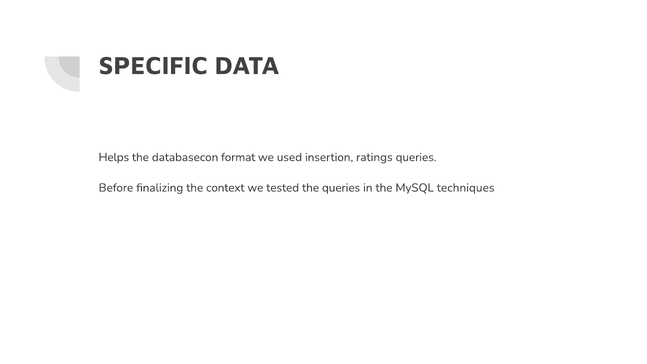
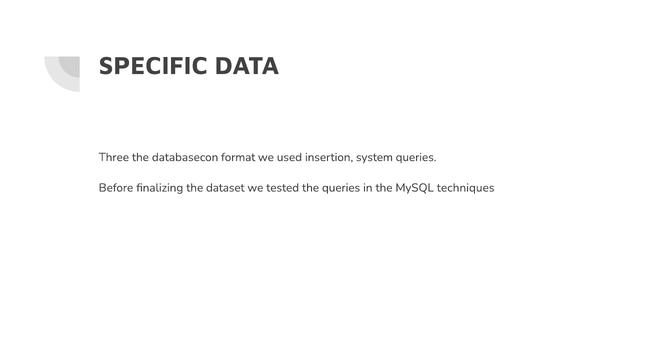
Helps: Helps -> Three
ratings: ratings -> system
context: context -> dataset
